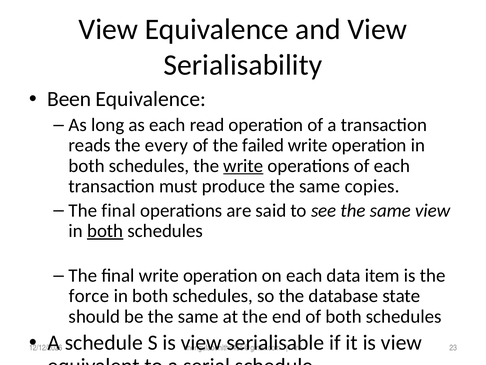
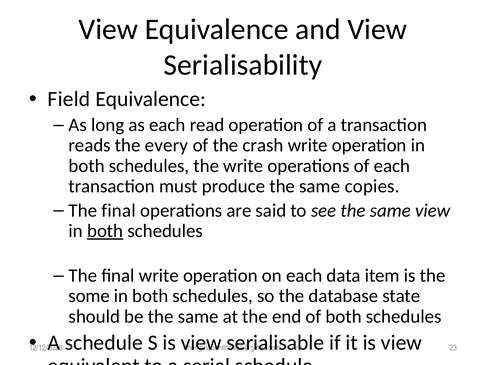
Been: Been -> Field
failed: failed -> crash
write at (243, 166) underline: present -> none
force: force -> some
